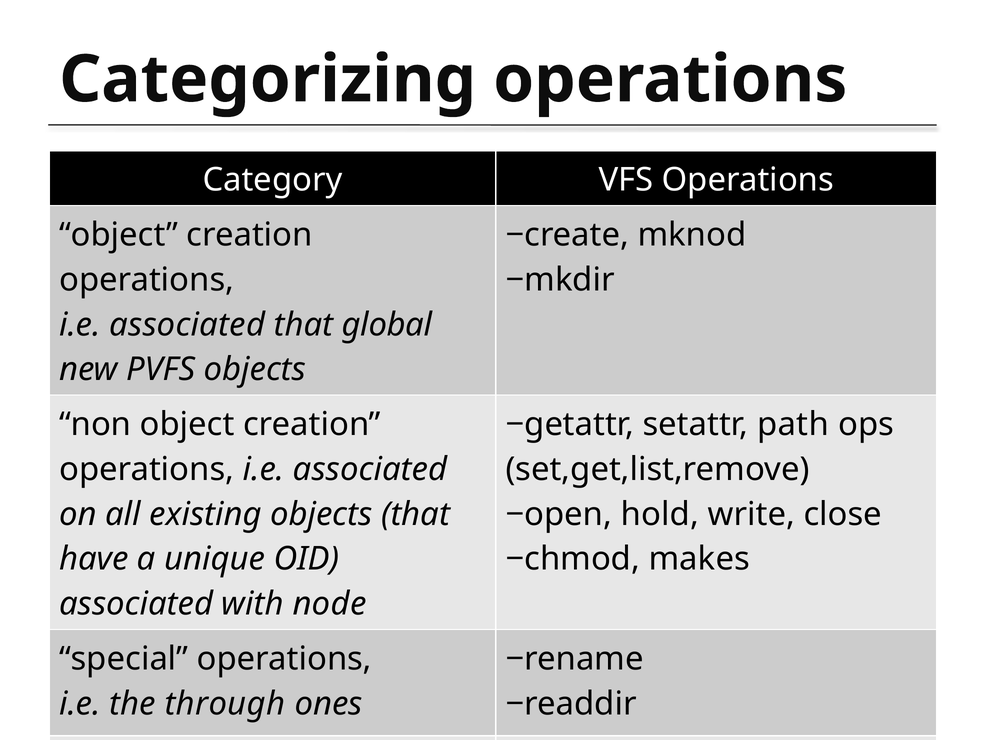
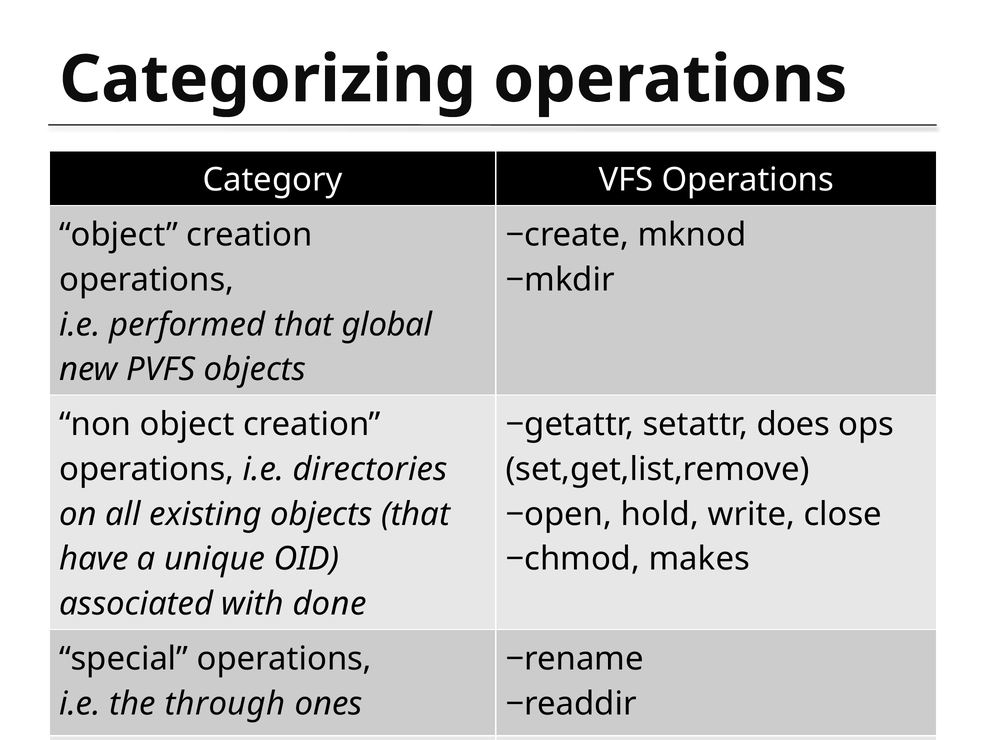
associated at (187, 324): associated -> performed
path: path -> does
associated at (370, 469): associated -> directories
node: node -> done
